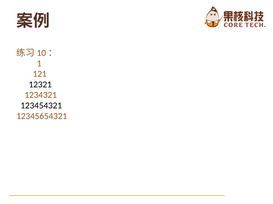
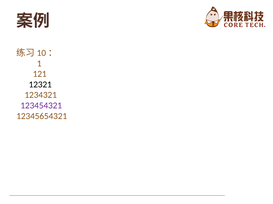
123454321 colour: black -> purple
